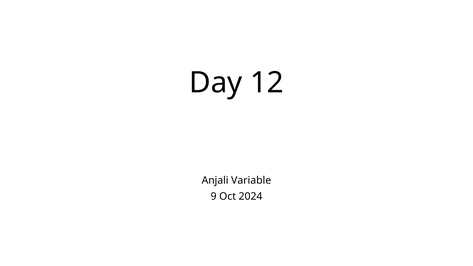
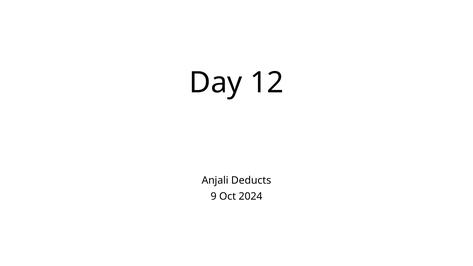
Variable: Variable -> Deducts
